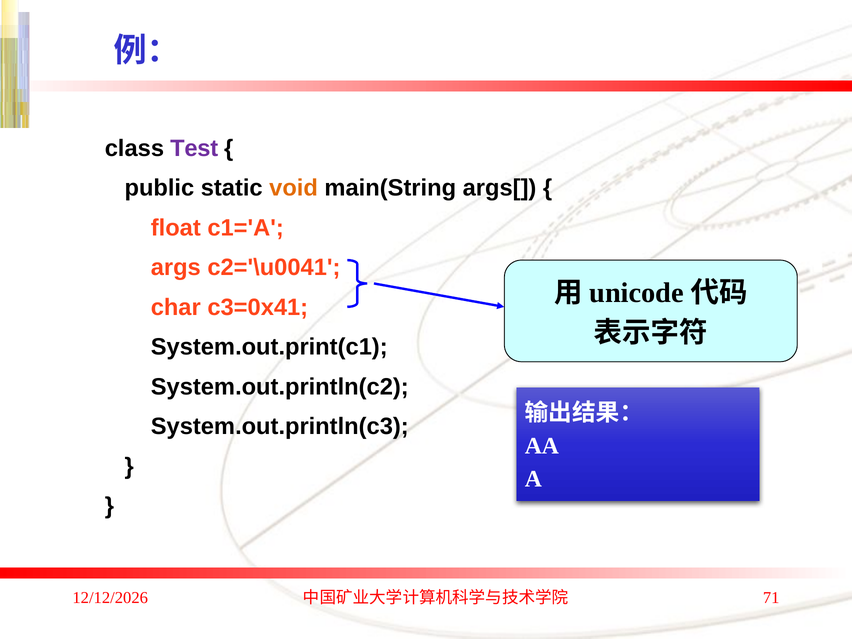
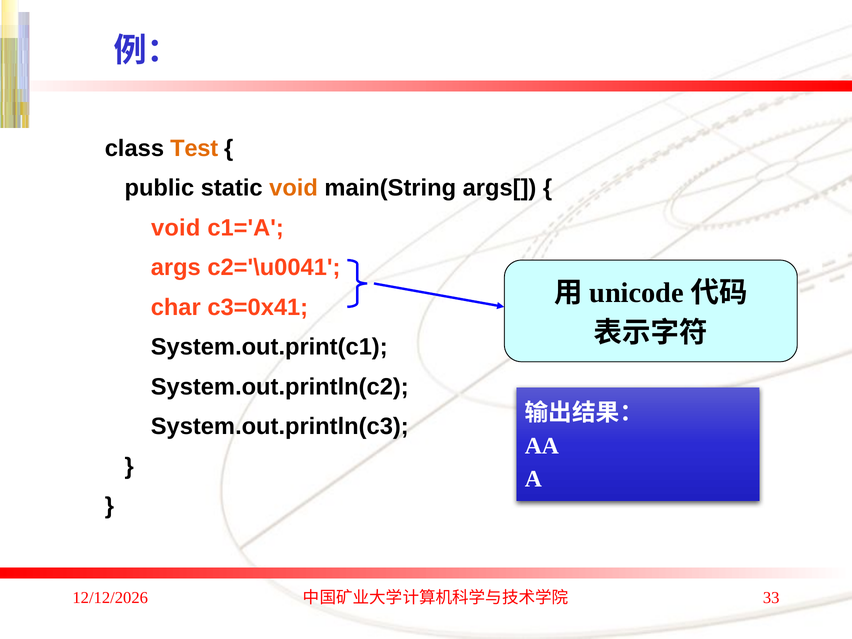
Test colour: purple -> orange
float at (176, 228): float -> void
71: 71 -> 33
